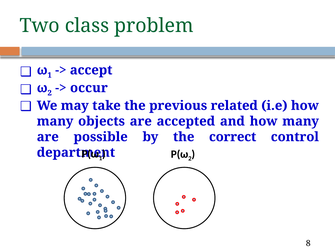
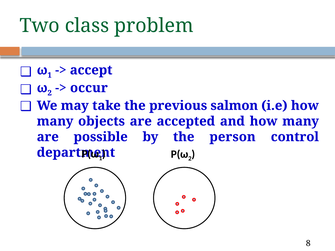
related: related -> salmon
correct: correct -> person
